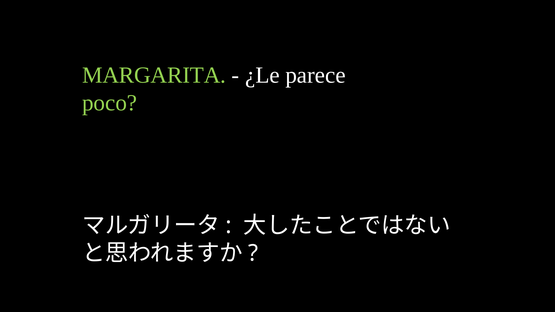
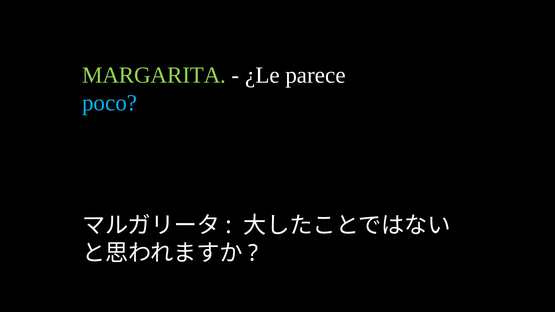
poco colour: light green -> light blue
